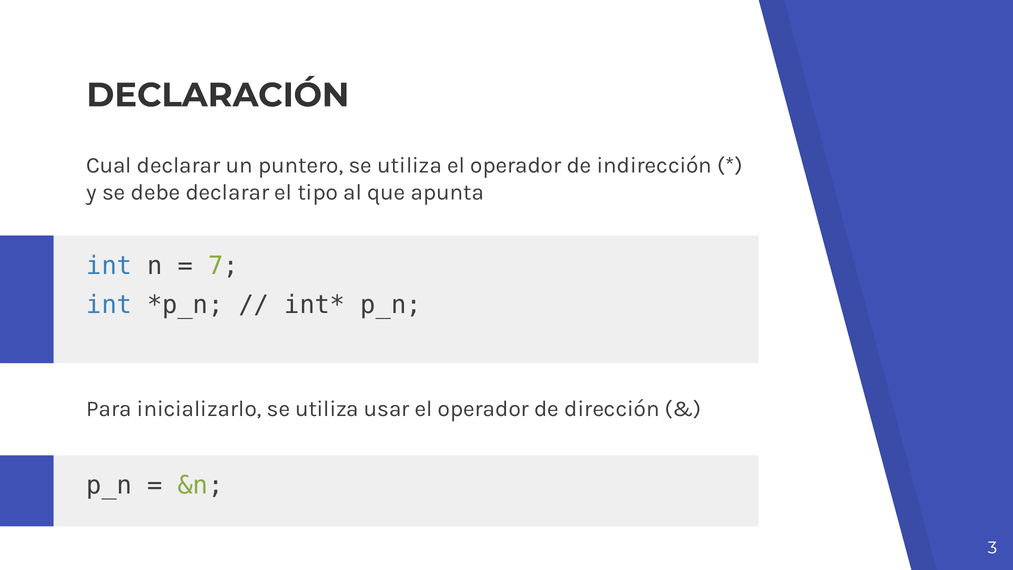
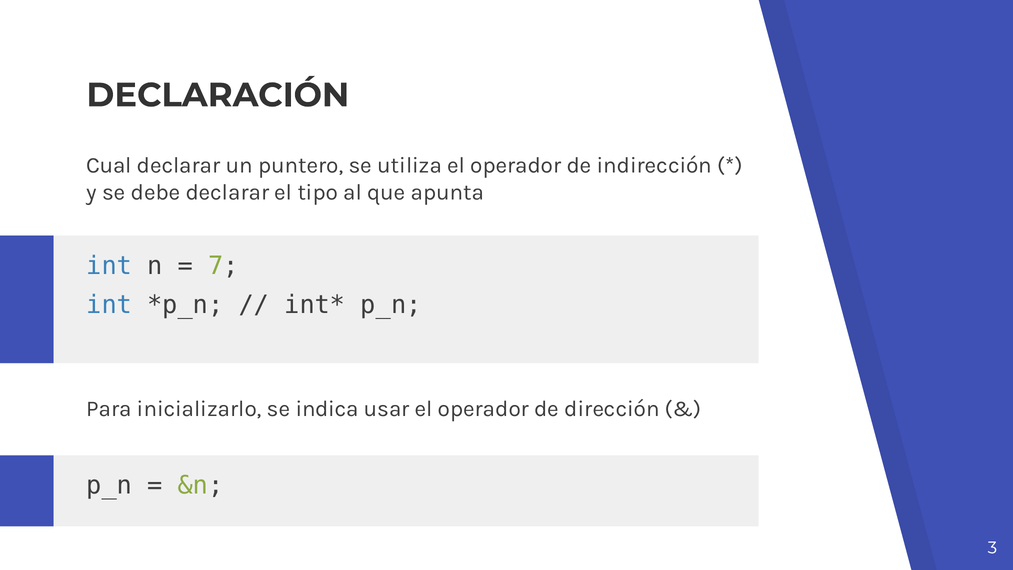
inicializarlo se utiliza: utiliza -> indica
